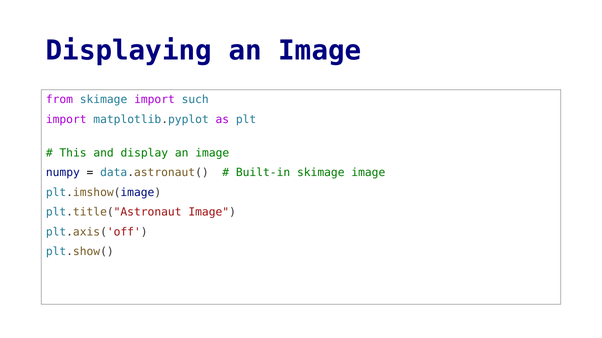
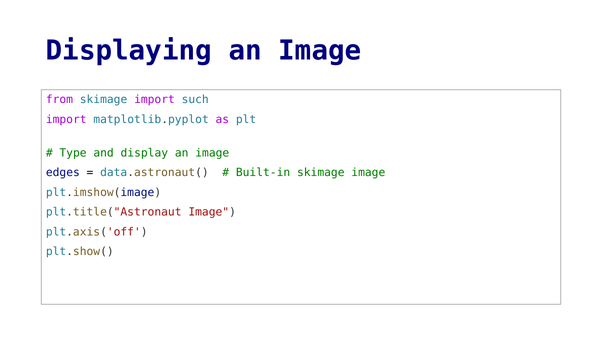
This: This -> Type
numpy: numpy -> edges
